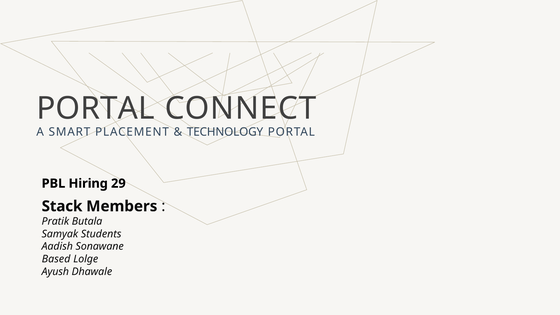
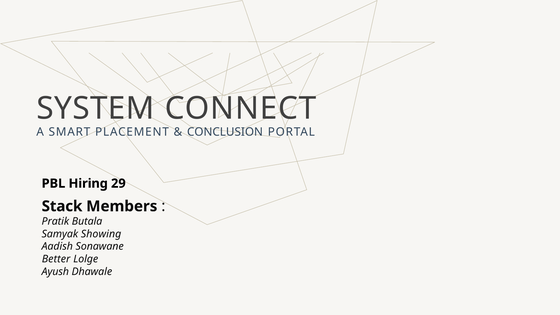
PORTAL at (96, 108): PORTAL -> SYSTEM
TECHNOLOGY: TECHNOLOGY -> CONCLUSION
Students: Students -> Showing
Based: Based -> Better
